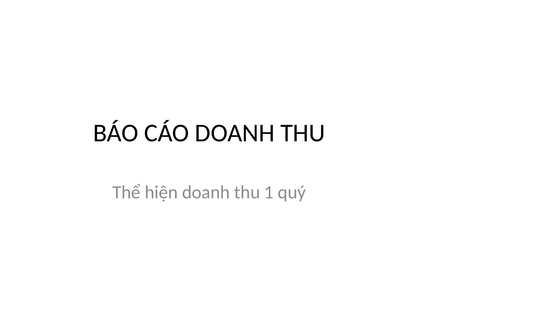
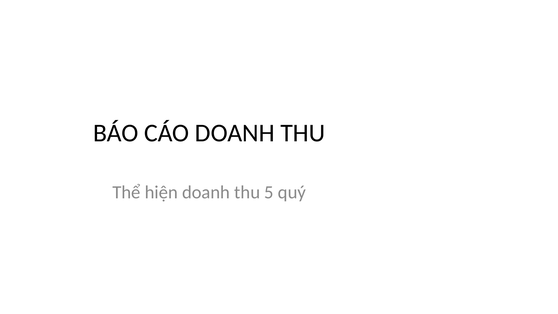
1: 1 -> 5
